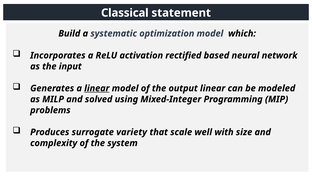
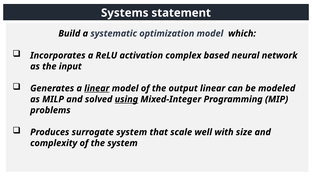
Classical: Classical -> Systems
rectified: rectified -> complex
using underline: none -> present
surrogate variety: variety -> system
